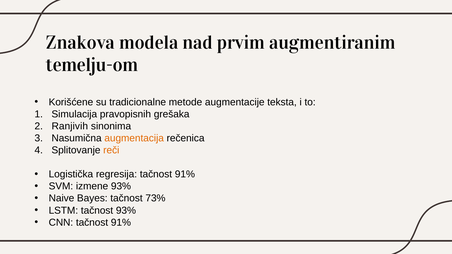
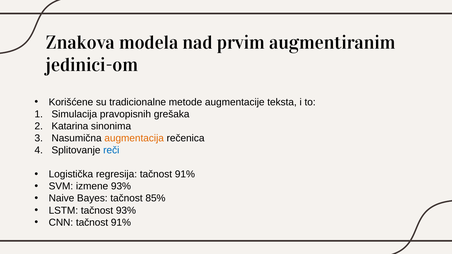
temelju-om: temelju-om -> jedinici-om
Ranjivih: Ranjivih -> Katarina
reči colour: orange -> blue
73%: 73% -> 85%
